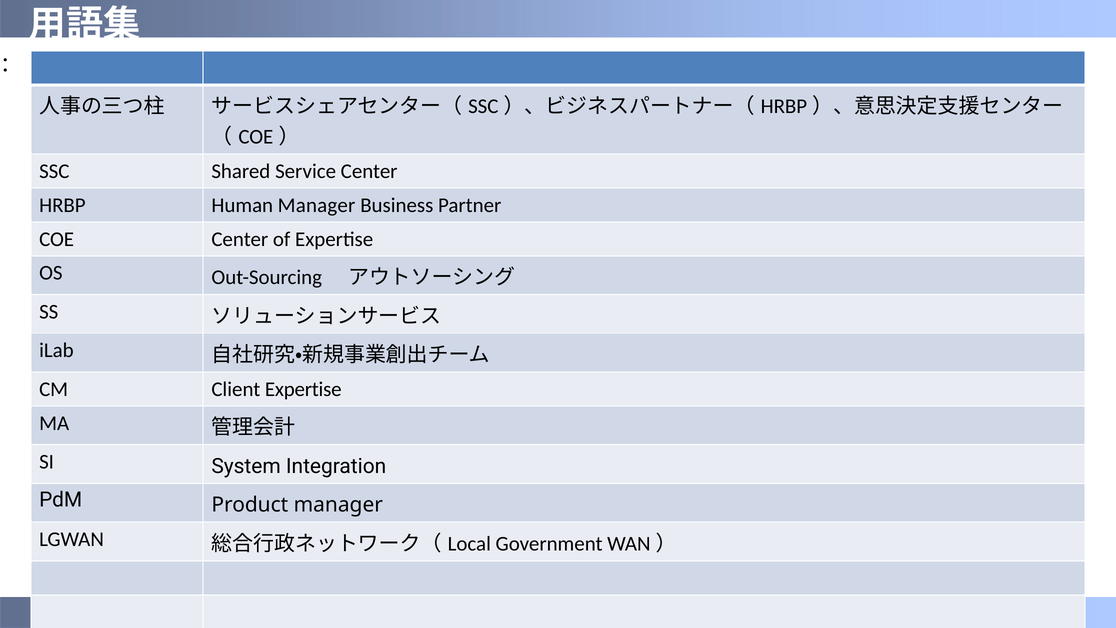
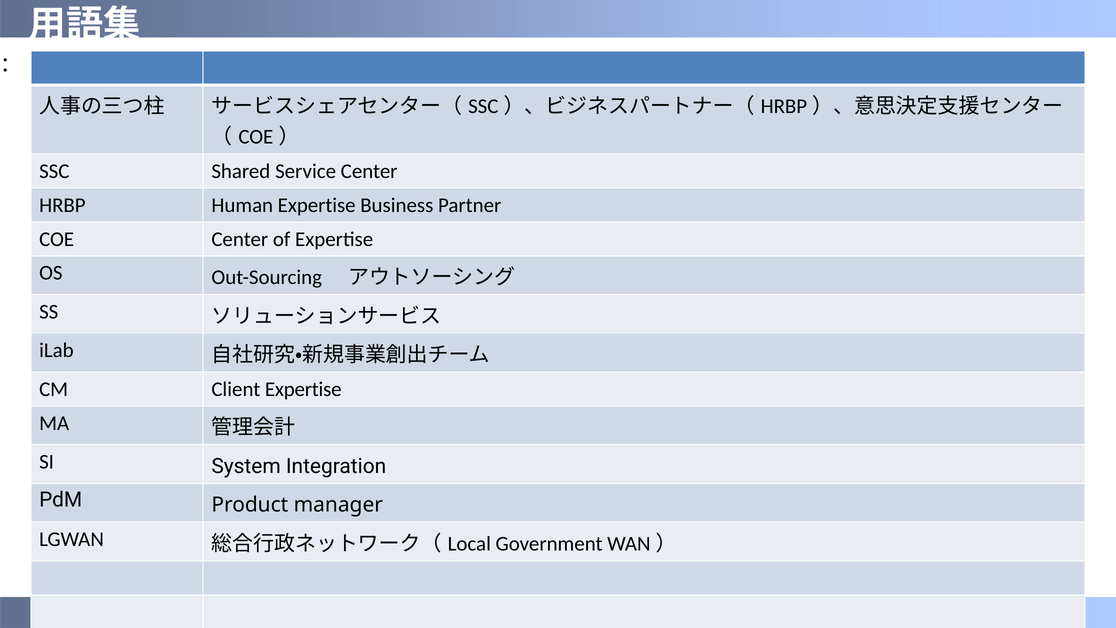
Human Manager: Manager -> Expertise
